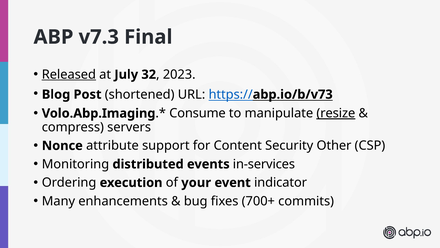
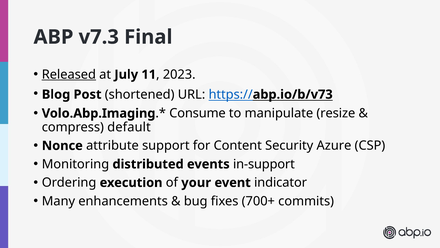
32: 32 -> 11
resize underline: present -> none
servers: servers -> default
Other: Other -> Azure
in-services: in-services -> in-support
